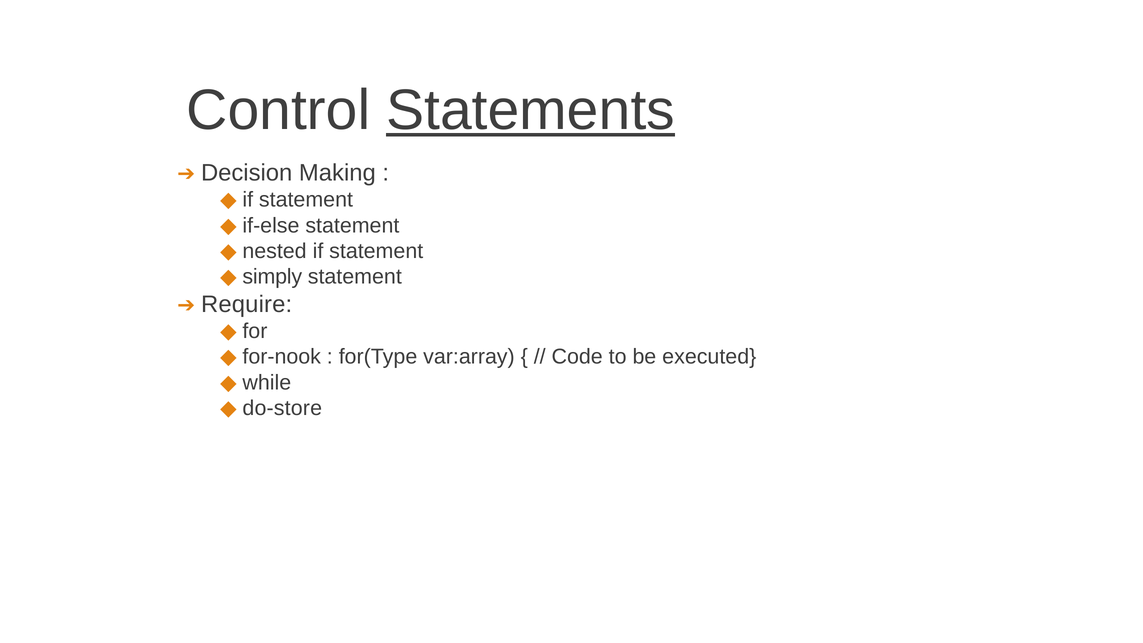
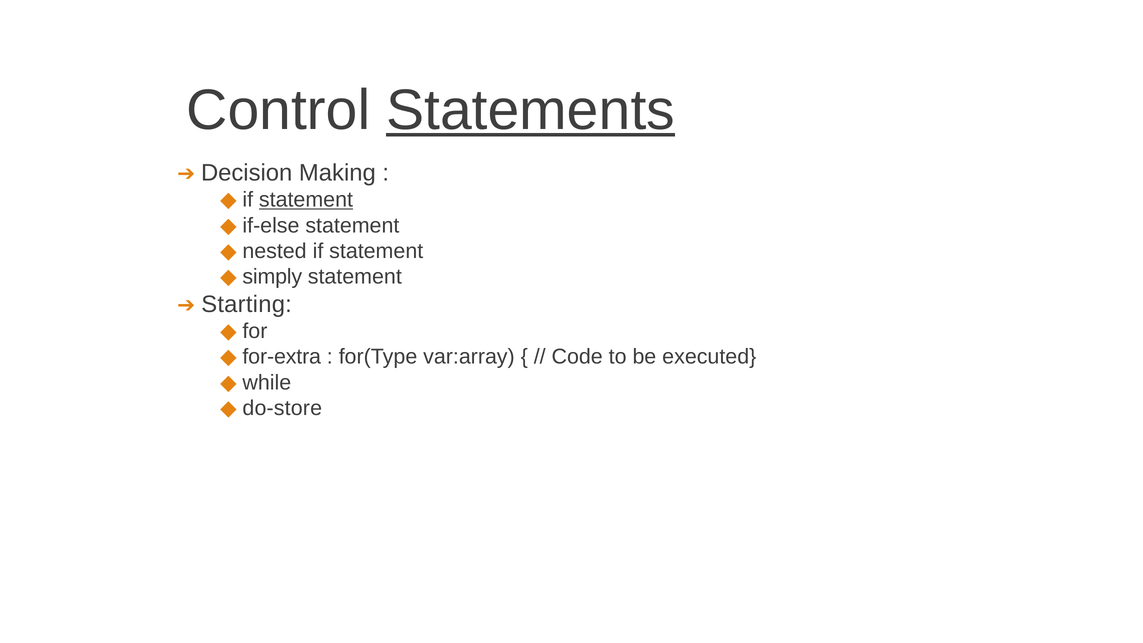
statement at (306, 200) underline: none -> present
Require: Require -> Starting
for-nook: for-nook -> for-extra
